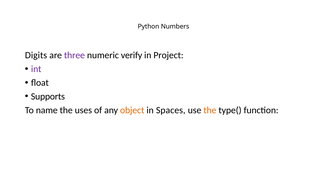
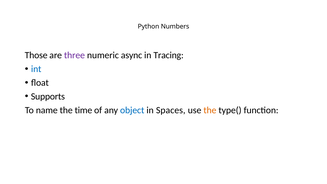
Digits: Digits -> Those
verify: verify -> async
Project: Project -> Tracing
int colour: purple -> blue
uses: uses -> time
object colour: orange -> blue
